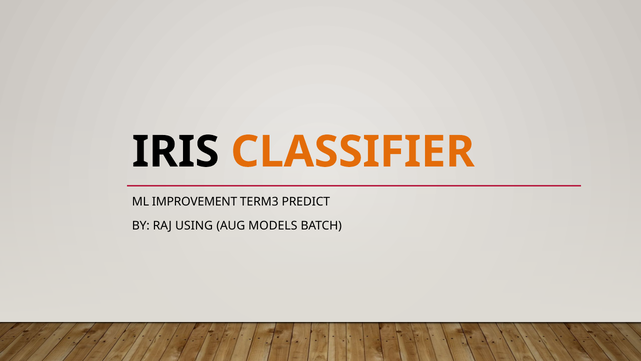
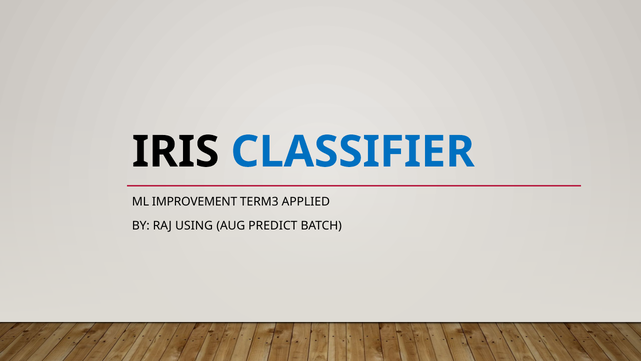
CLASSIFIER colour: orange -> blue
PREDICT: PREDICT -> APPLIED
MODELS: MODELS -> PREDICT
